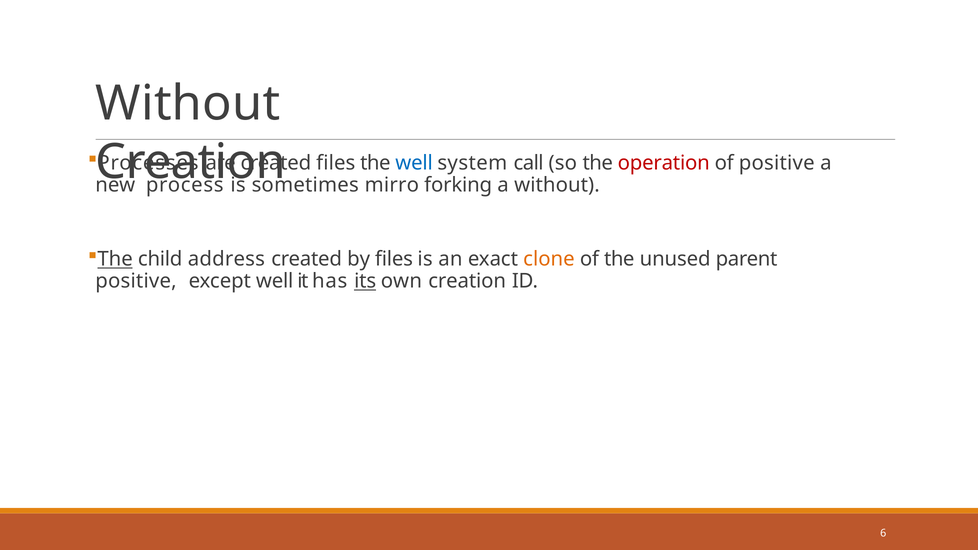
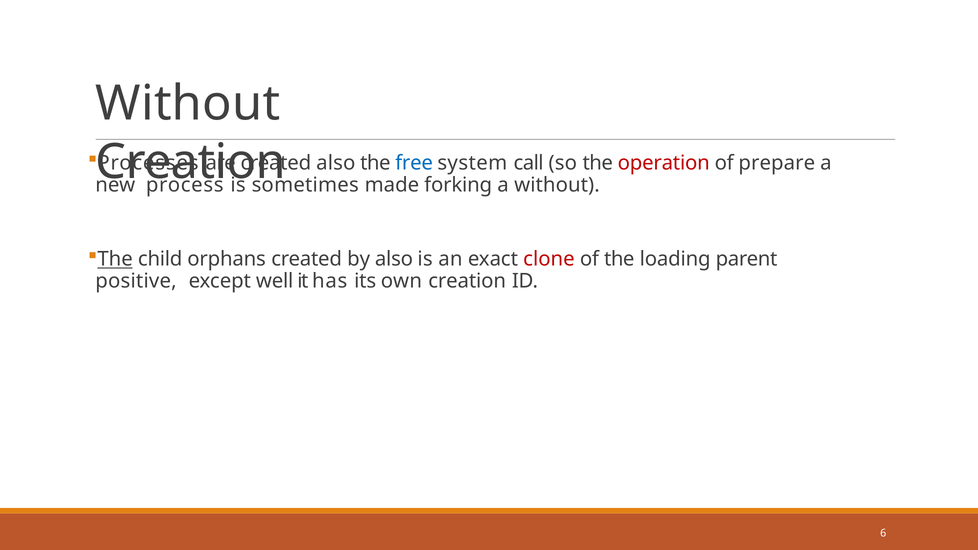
files at (336, 163): files -> also
the well: well -> free
of positive: positive -> prepare
mirro: mirro -> made
address: address -> orphans
by files: files -> also
clone colour: orange -> red
unused: unused -> loading
its underline: present -> none
